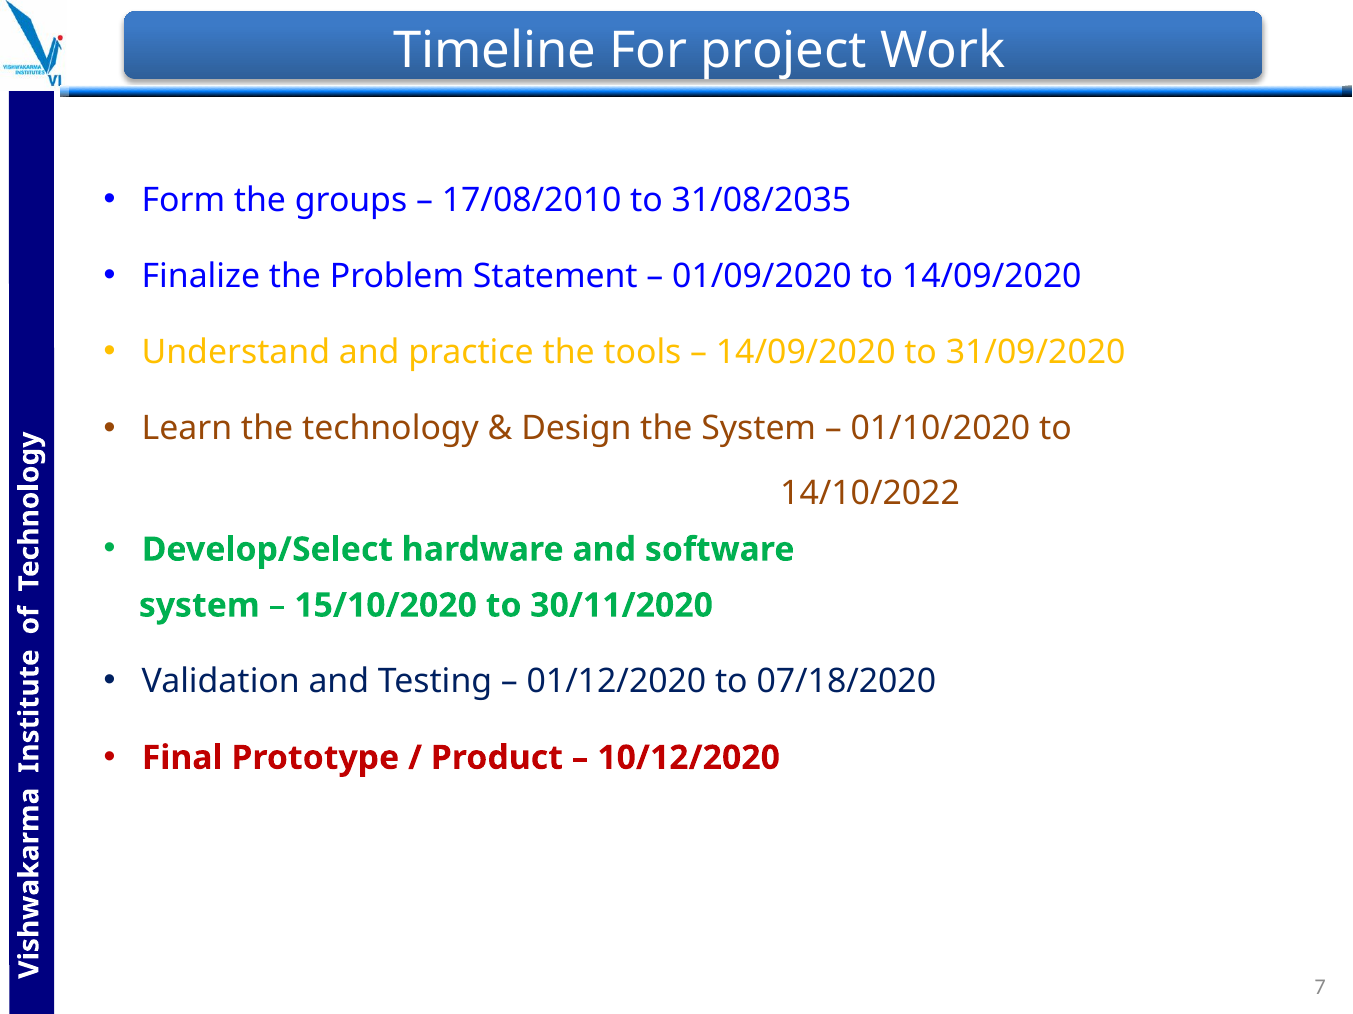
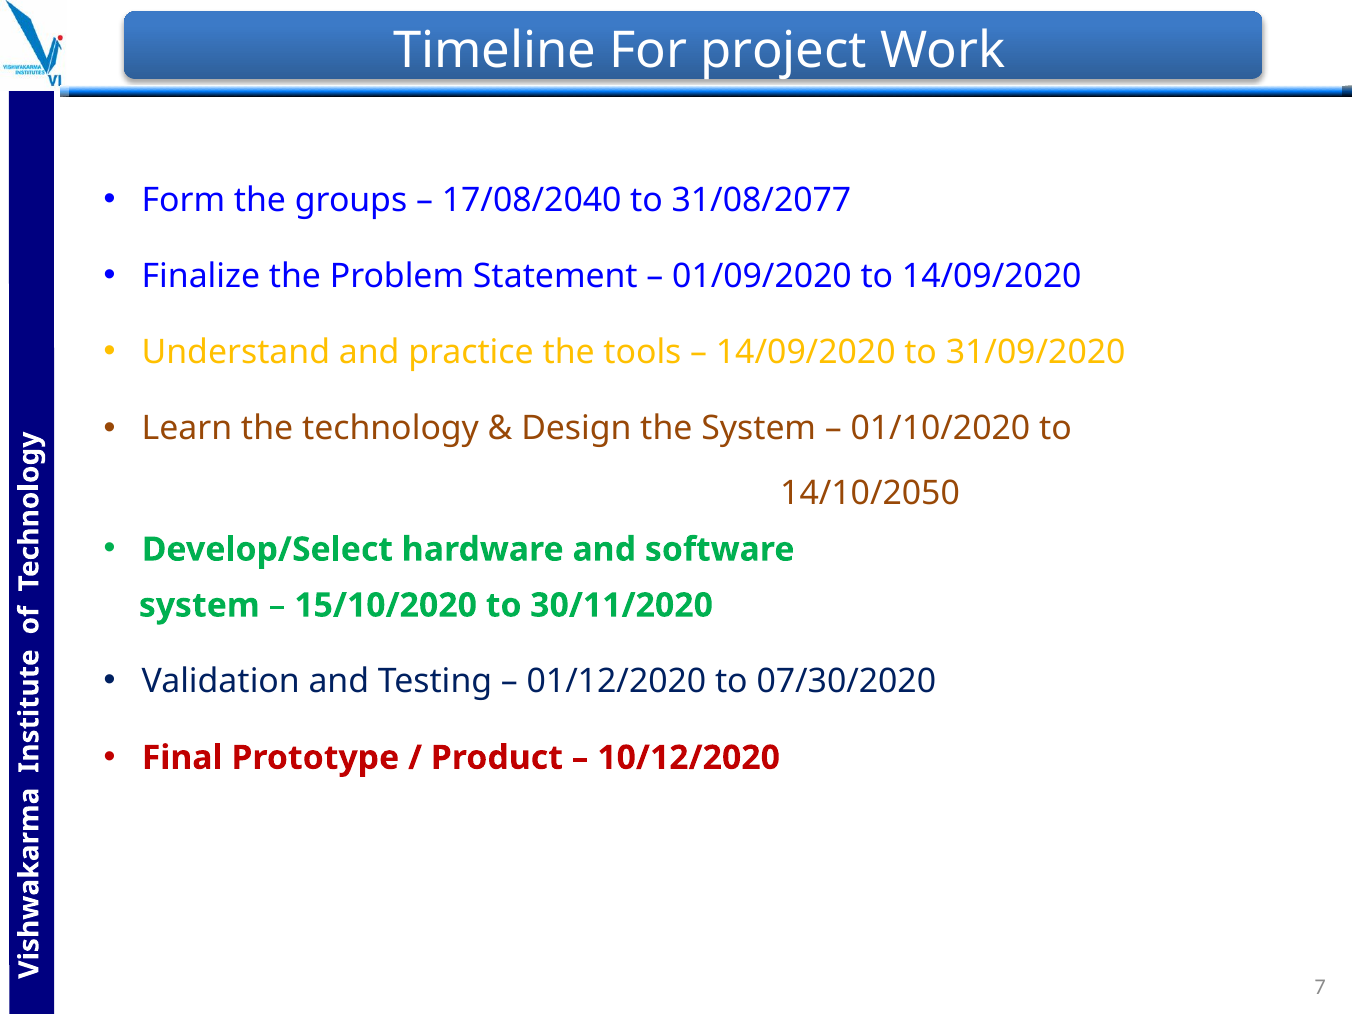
17/08/2010: 17/08/2010 -> 17/08/2040
31/08/2035: 31/08/2035 -> 31/08/2077
14/10/2022: 14/10/2022 -> 14/10/2050
07/18/2020: 07/18/2020 -> 07/30/2020
